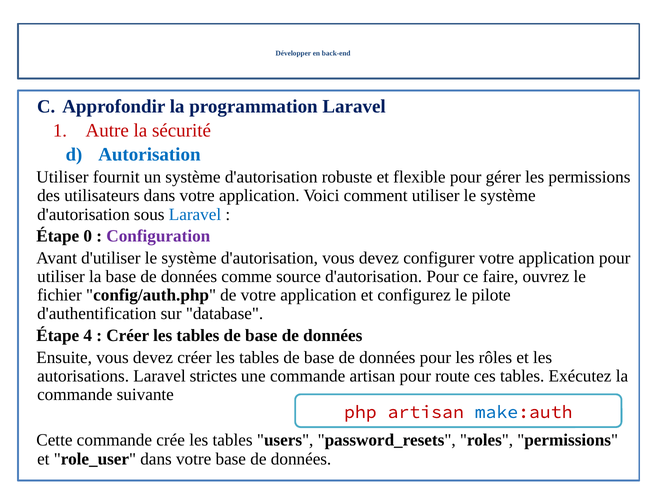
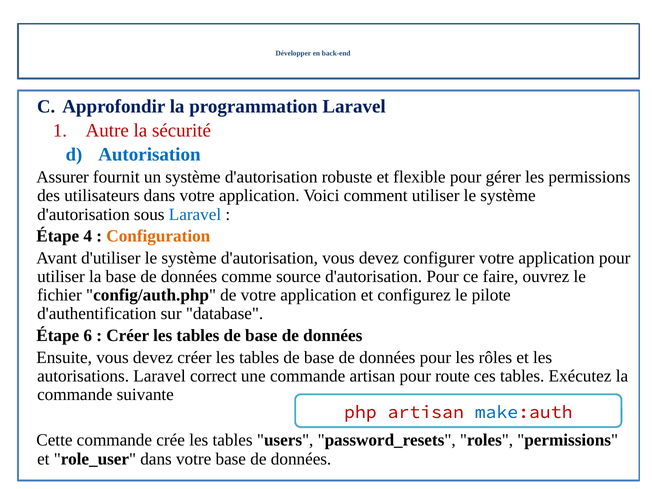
Utiliser at (62, 177): Utiliser -> Assurer
0: 0 -> 4
Configuration colour: purple -> orange
4: 4 -> 6
strictes: strictes -> correct
